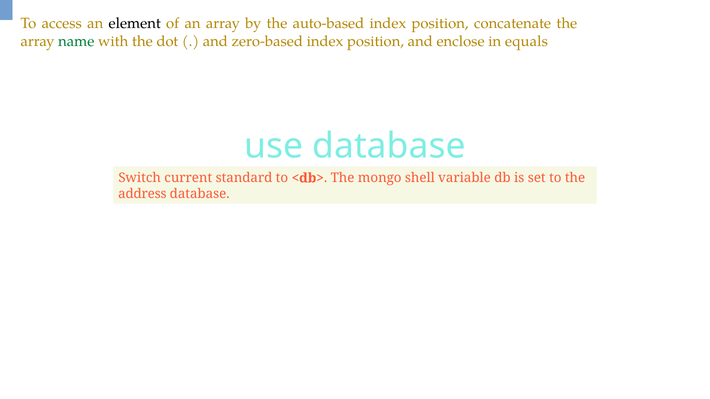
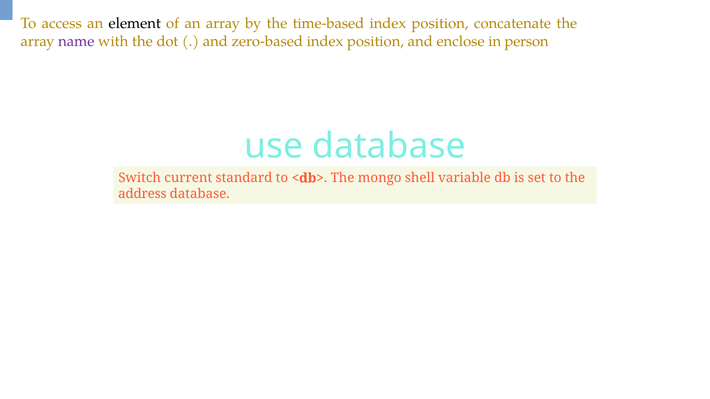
auto-based: auto-based -> time-based
name colour: green -> purple
equals: equals -> person
